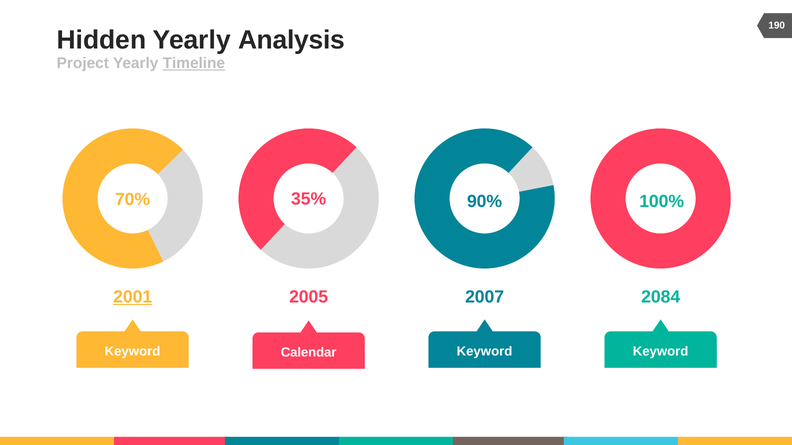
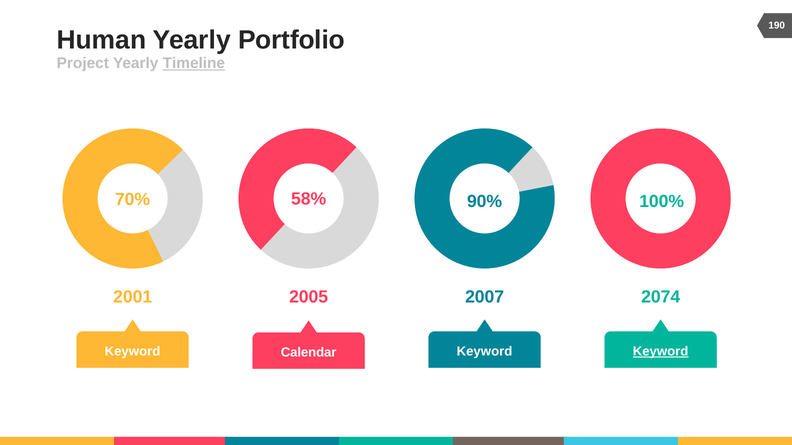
Hidden: Hidden -> Human
Analysis: Analysis -> Portfolio
35%: 35% -> 58%
2001 underline: present -> none
2084: 2084 -> 2074
Keyword at (661, 352) underline: none -> present
